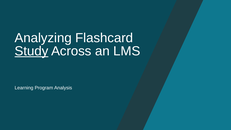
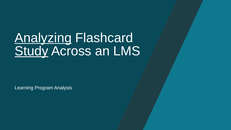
Analyzing underline: none -> present
